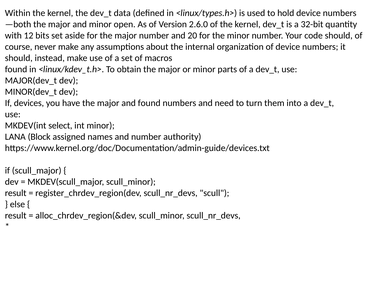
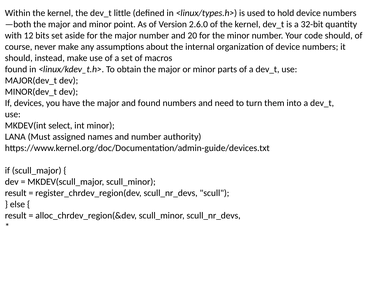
data: data -> little
open: open -> point
Block: Block -> Must
